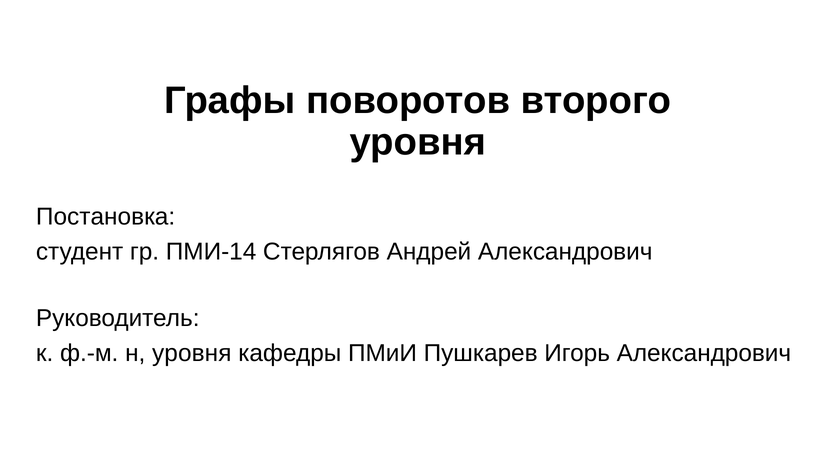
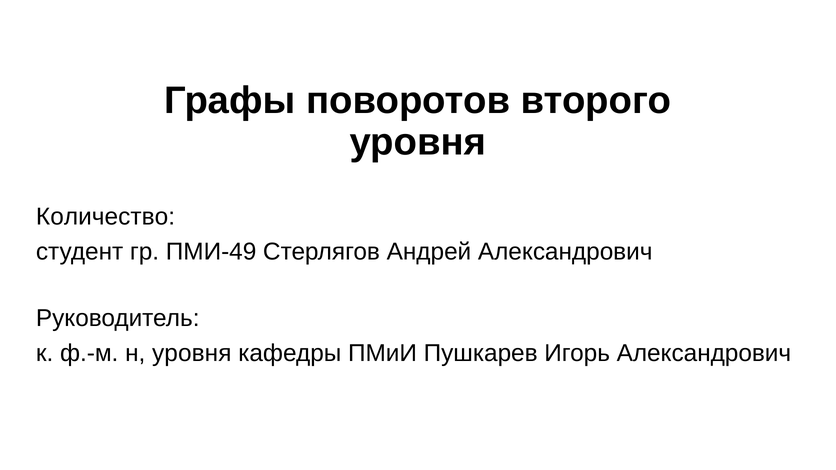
Постановка: Постановка -> Количество
ПМИ-14: ПМИ-14 -> ПМИ-49
